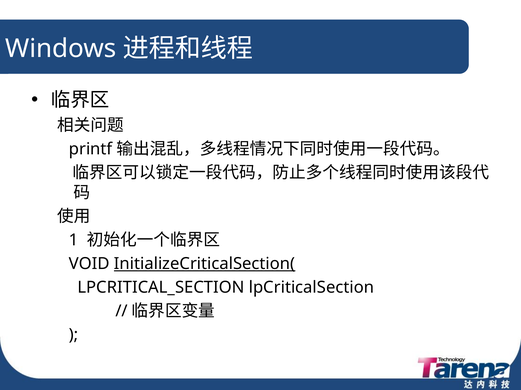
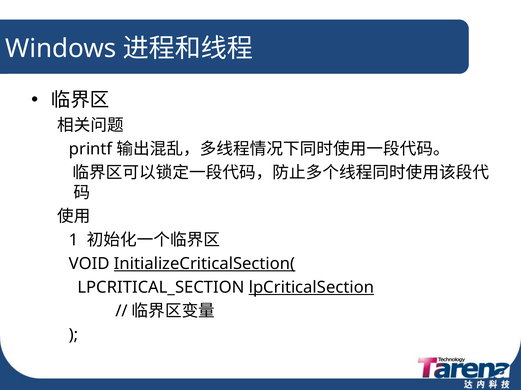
lpCriticalSection underline: none -> present
